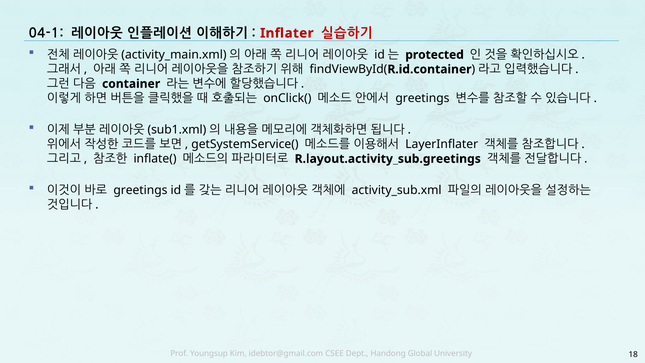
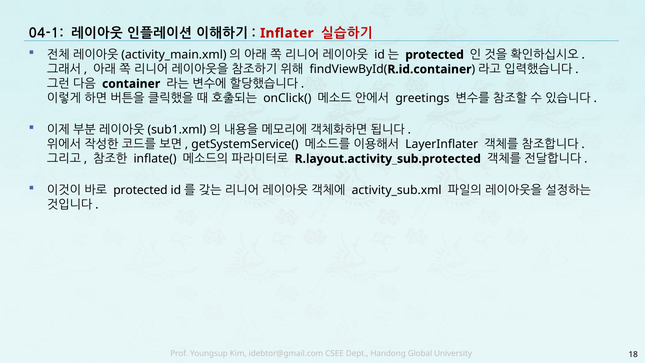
R.layout.activity_sub.greetings: R.layout.activity_sub.greetings -> R.layout.activity_sub.protected
greetings at (140, 190): greetings -> protected
